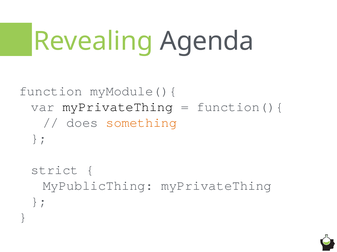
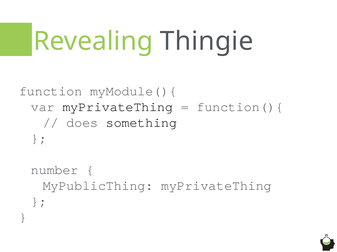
Agenda: Agenda -> Thingie
something colour: orange -> black
strict: strict -> number
